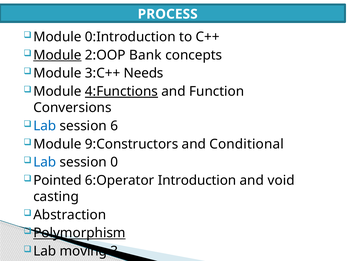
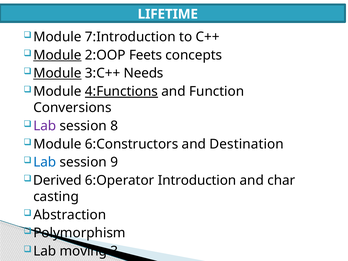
PROCESS: PROCESS -> LIFETIME
0:Introduction: 0:Introduction -> 7:Introduction
Bank: Bank -> Feets
Module at (57, 73) underline: none -> present
Lab at (45, 126) colour: blue -> purple
6: 6 -> 8
9:Constructors: 9:Constructors -> 6:Constructors
Conditional: Conditional -> Destination
0: 0 -> 9
Pointed: Pointed -> Derived
void: void -> char
Polymorphism underline: present -> none
